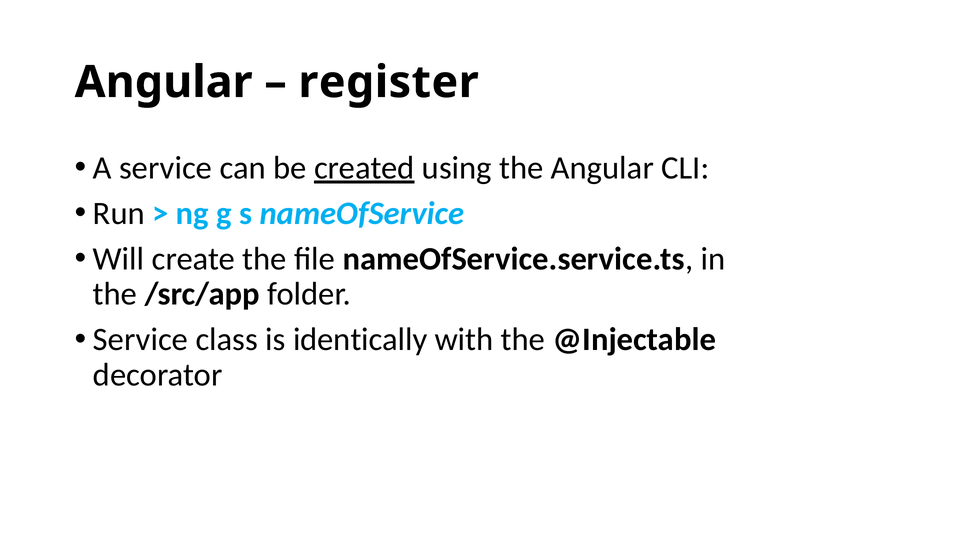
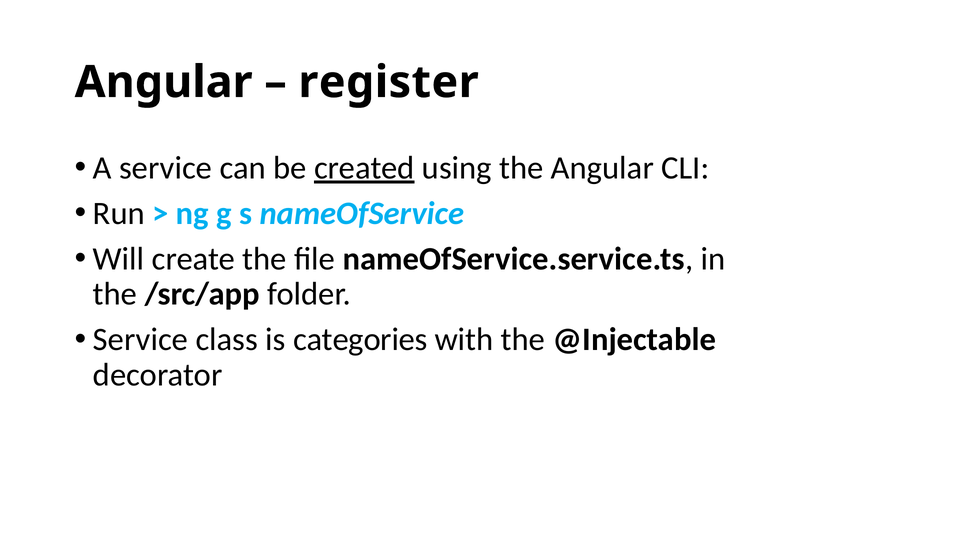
identically: identically -> categories
